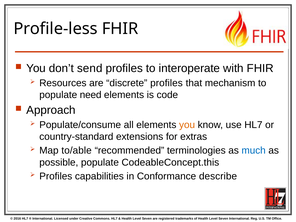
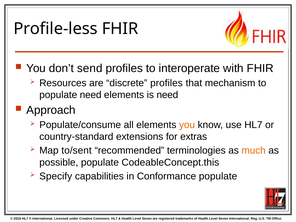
is code: code -> need
to/able: to/able -> to/sent
much colour: blue -> orange
Profiles at (56, 176): Profiles -> Specify
Conformance describe: describe -> populate
